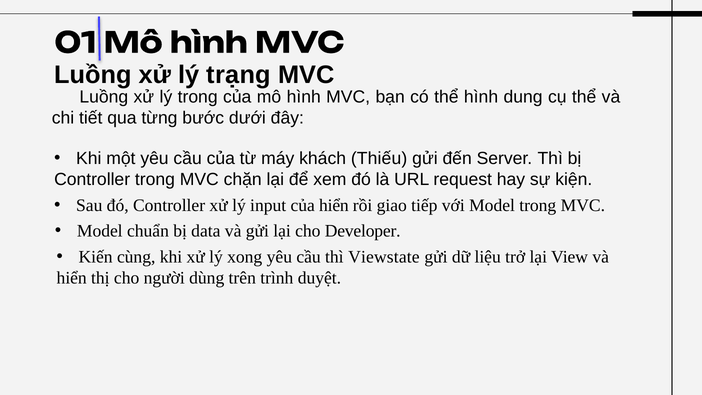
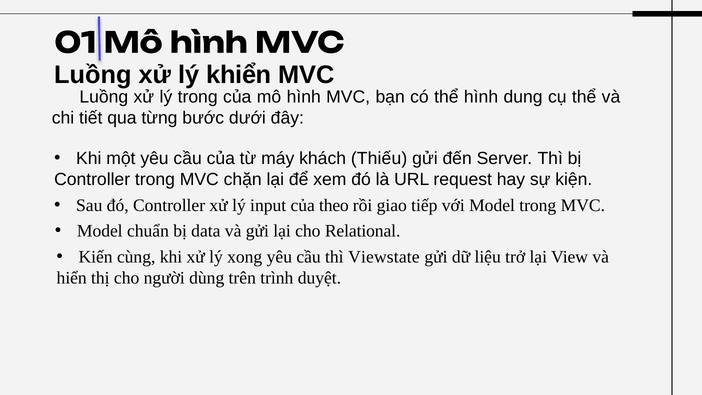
trạng: trạng -> khiển
của hiển: hiển -> theo
Developer: Developer -> Relational
